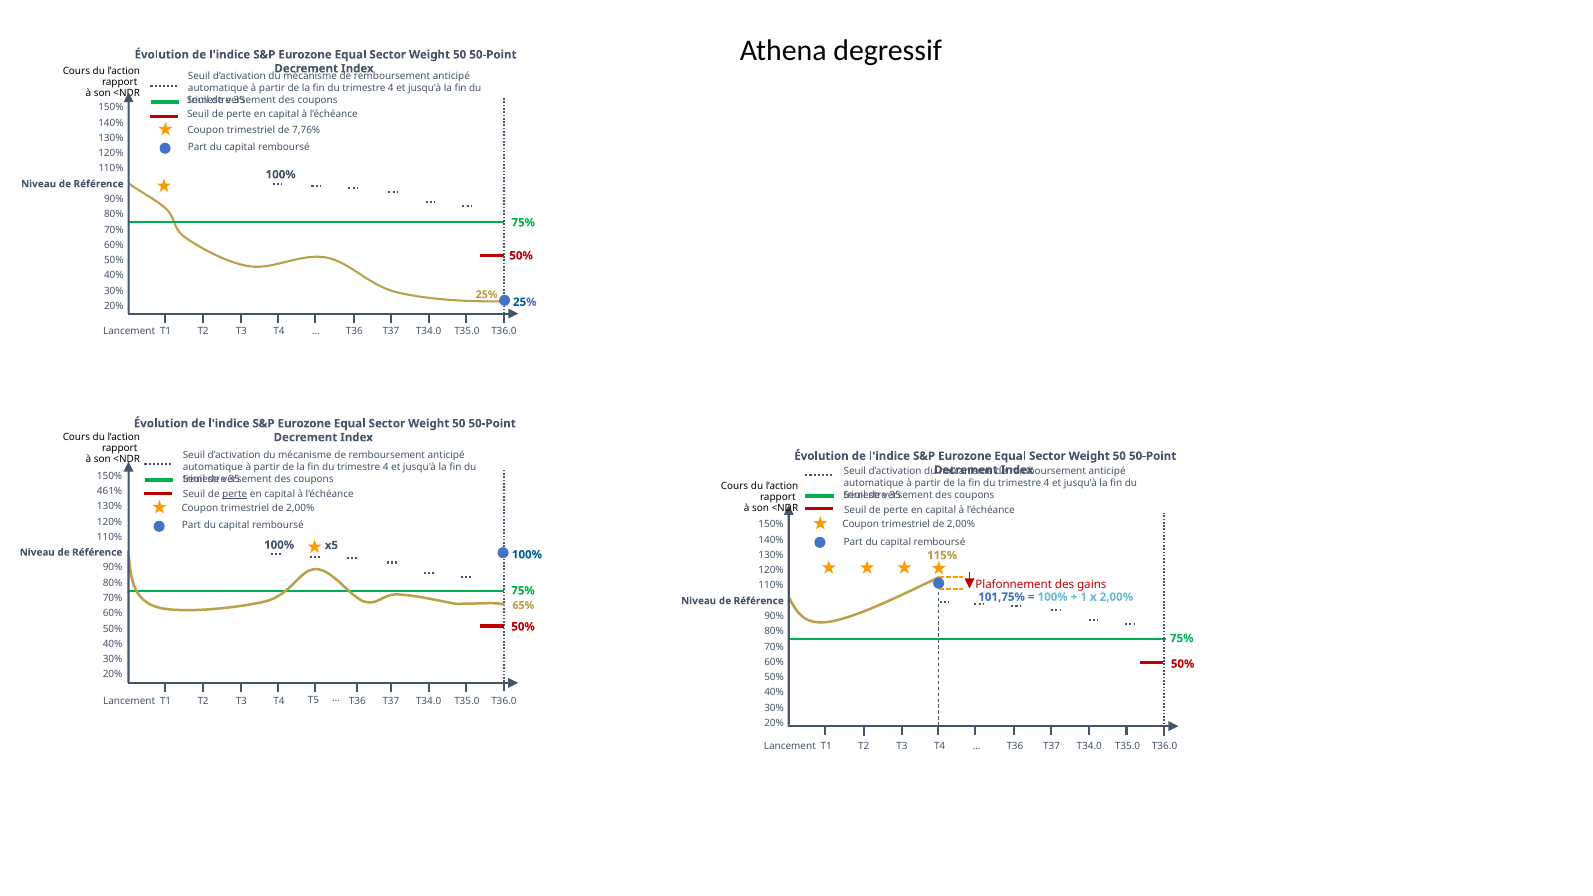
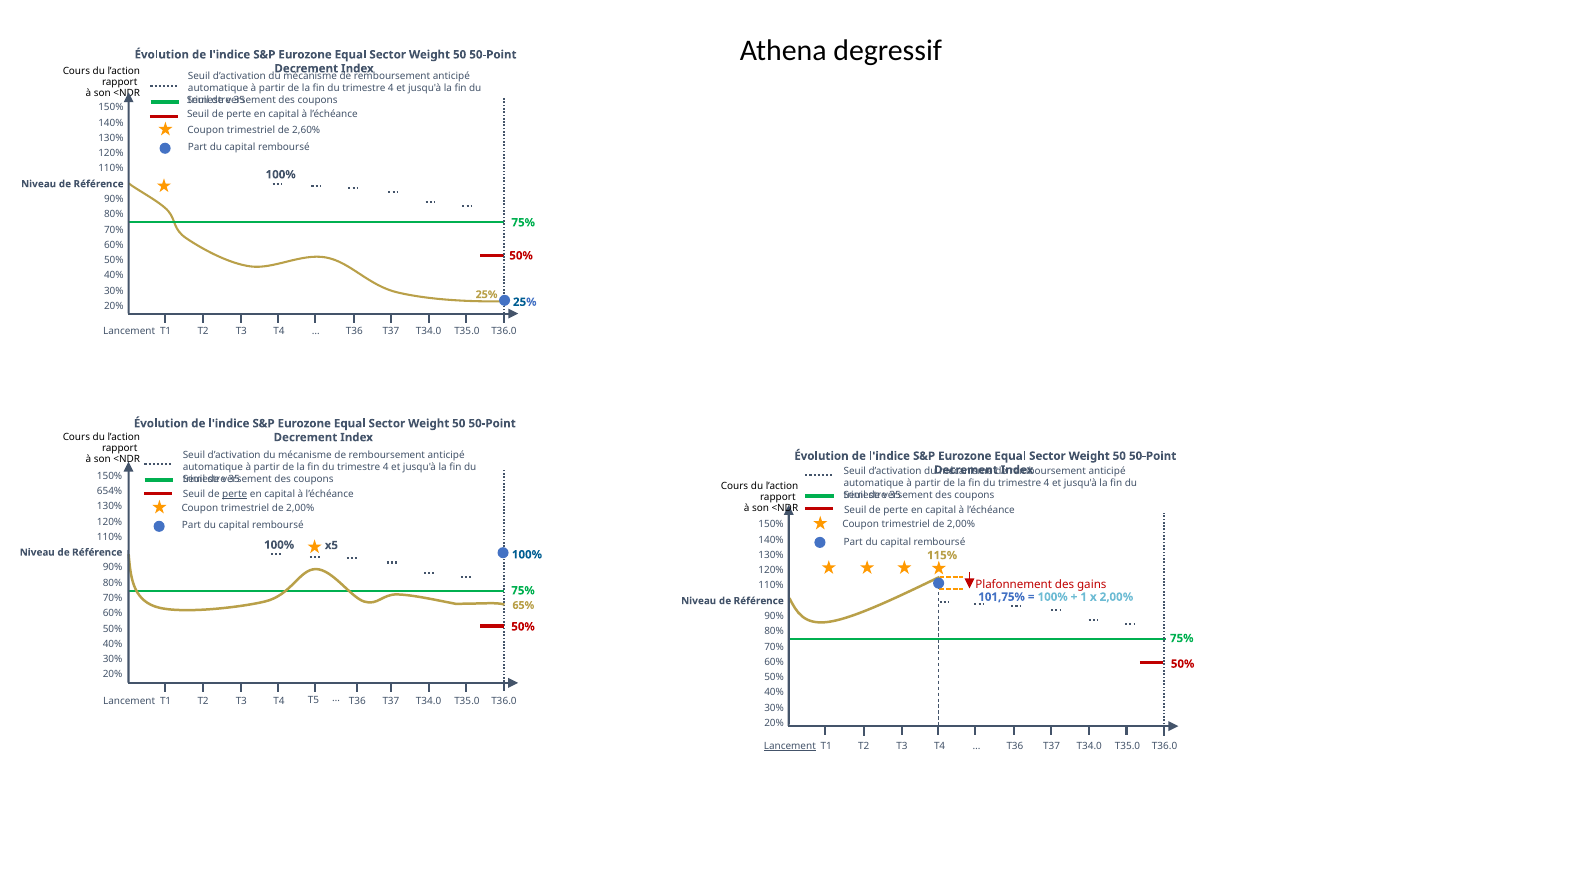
7,76%: 7,76% -> 2,60%
461%: 461% -> 654%
Lancement at (790, 746) underline: none -> present
